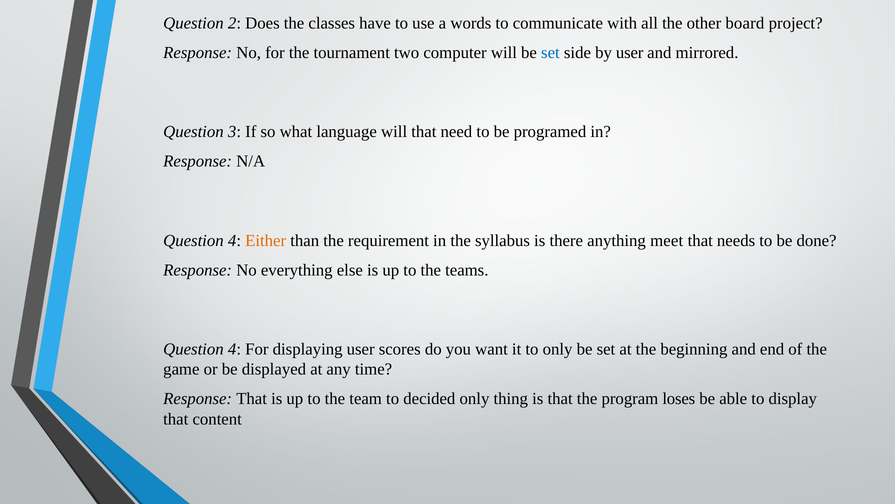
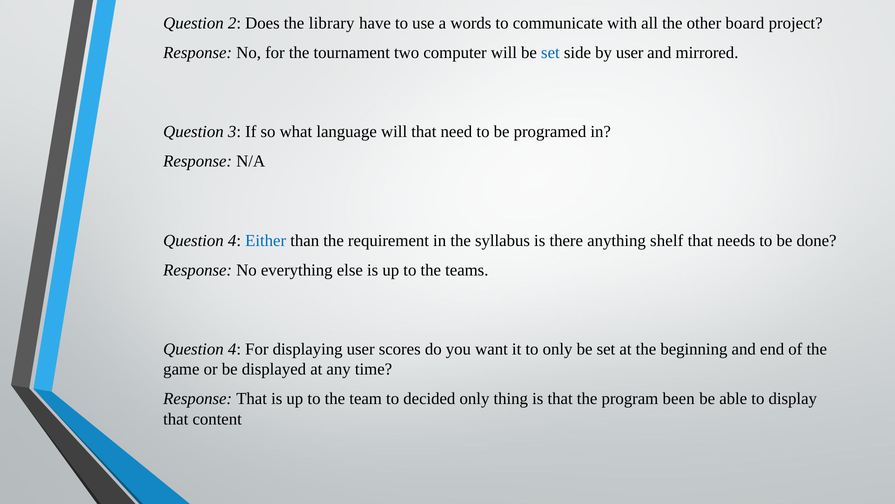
classes: classes -> library
Either colour: orange -> blue
meet: meet -> shelf
loses: loses -> been
